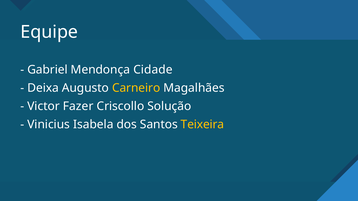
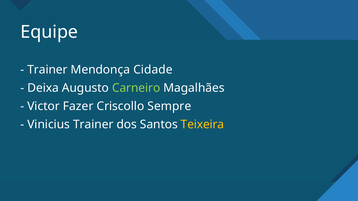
Gabriel at (47, 70): Gabriel -> Trainer
Carneiro colour: yellow -> light green
Solução: Solução -> Sempre
Vinicius Isabela: Isabela -> Trainer
